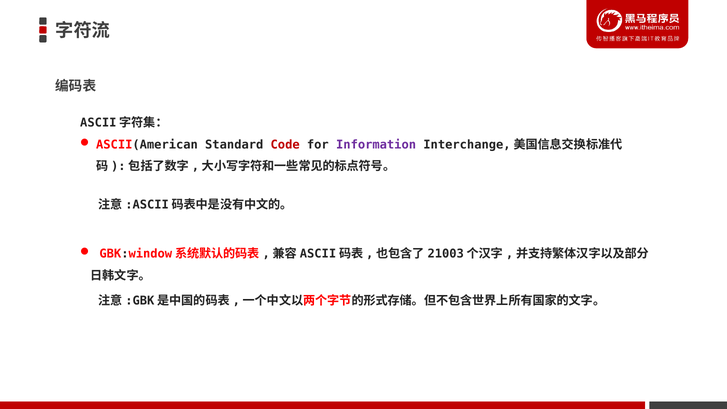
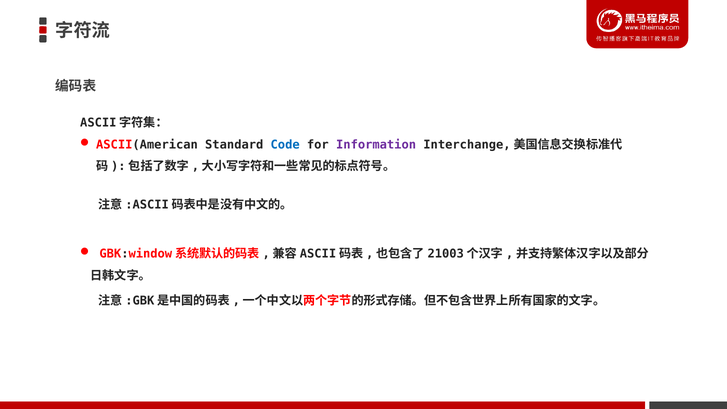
Code colour: red -> blue
